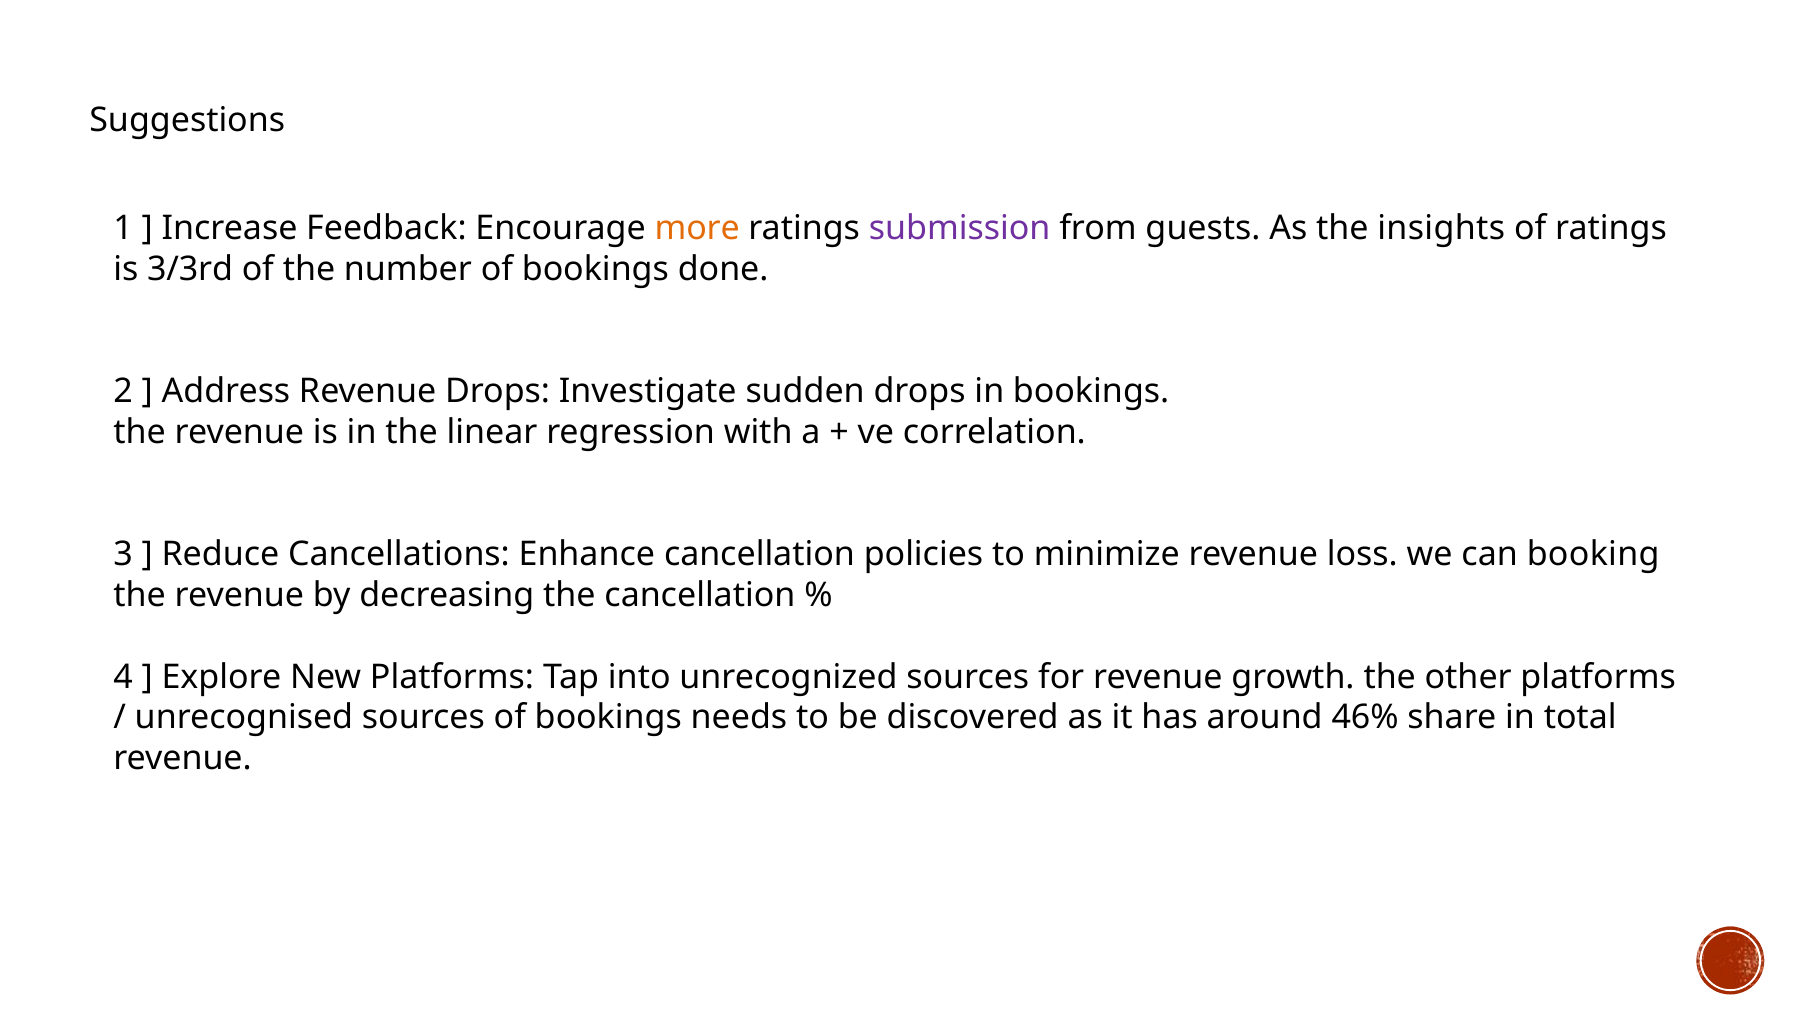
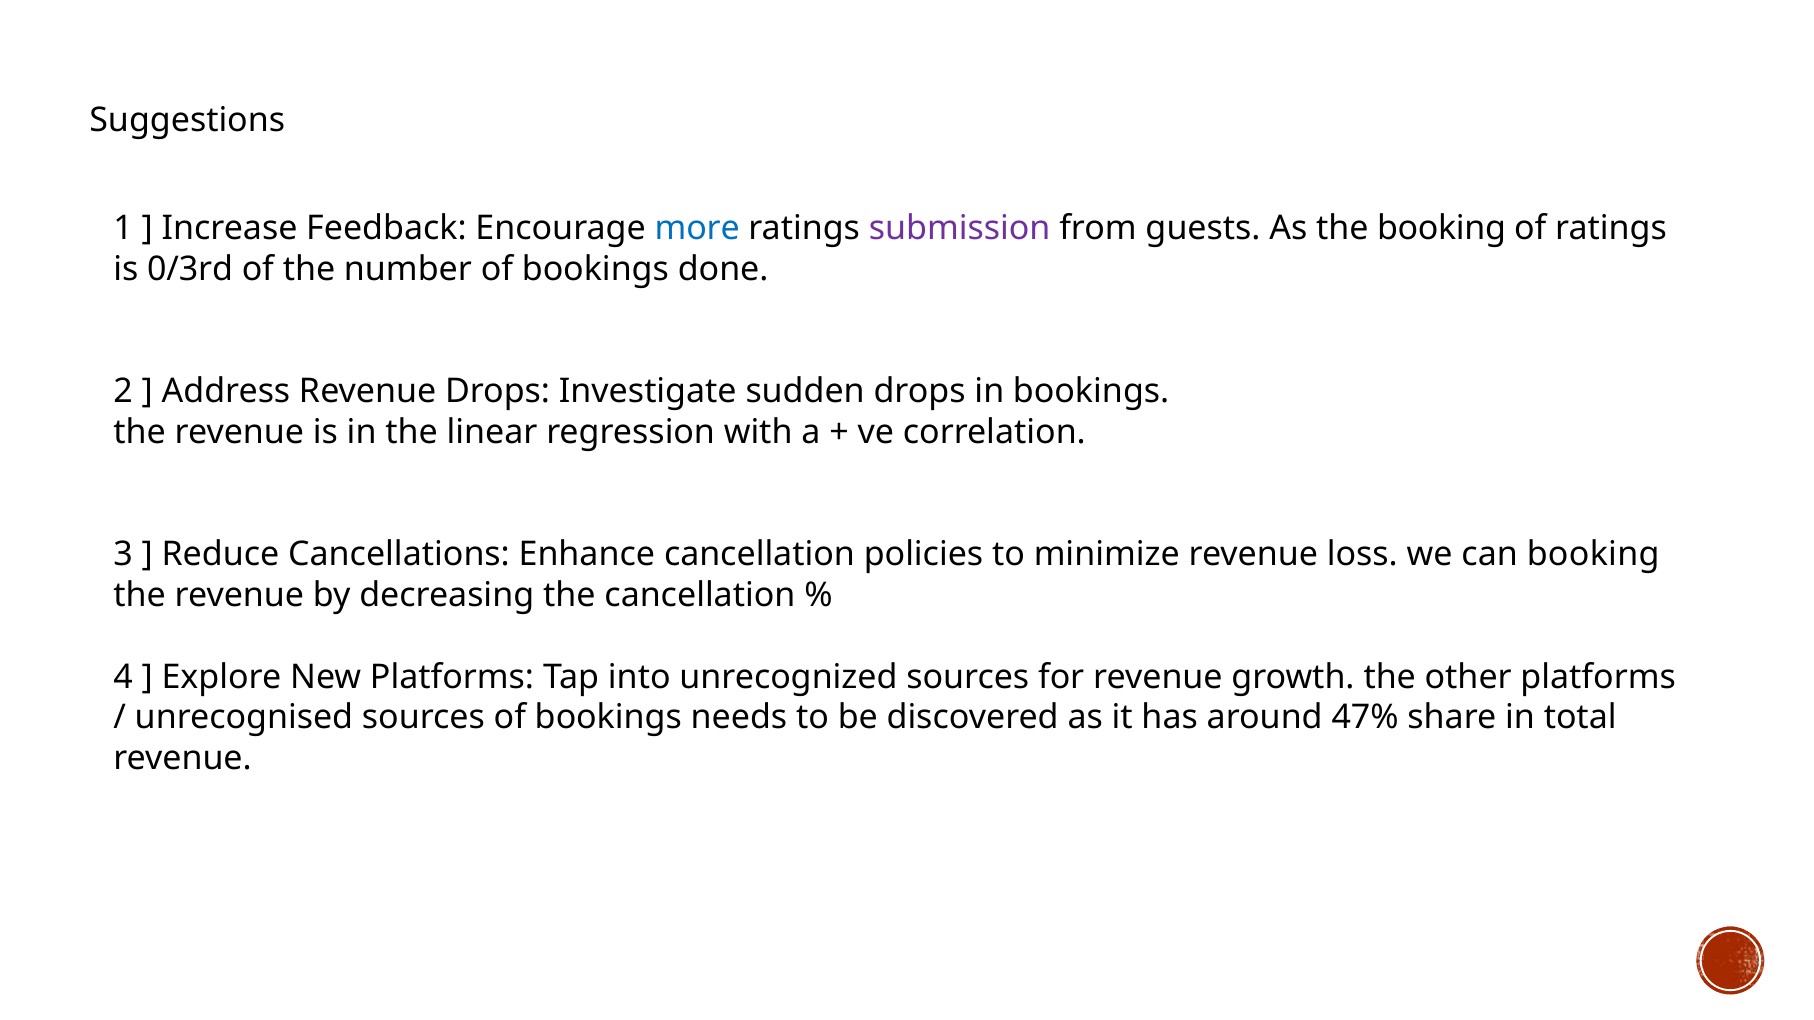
more colour: orange -> blue
the insights: insights -> booking
3/3rd: 3/3rd -> 0/3rd
46%: 46% -> 47%
